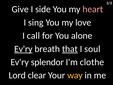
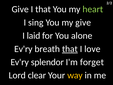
I side: side -> that
heart colour: pink -> light green
my love: love -> give
call: call -> laid
Ev'ry at (23, 49) underline: present -> none
soul: soul -> love
clothe: clothe -> forget
